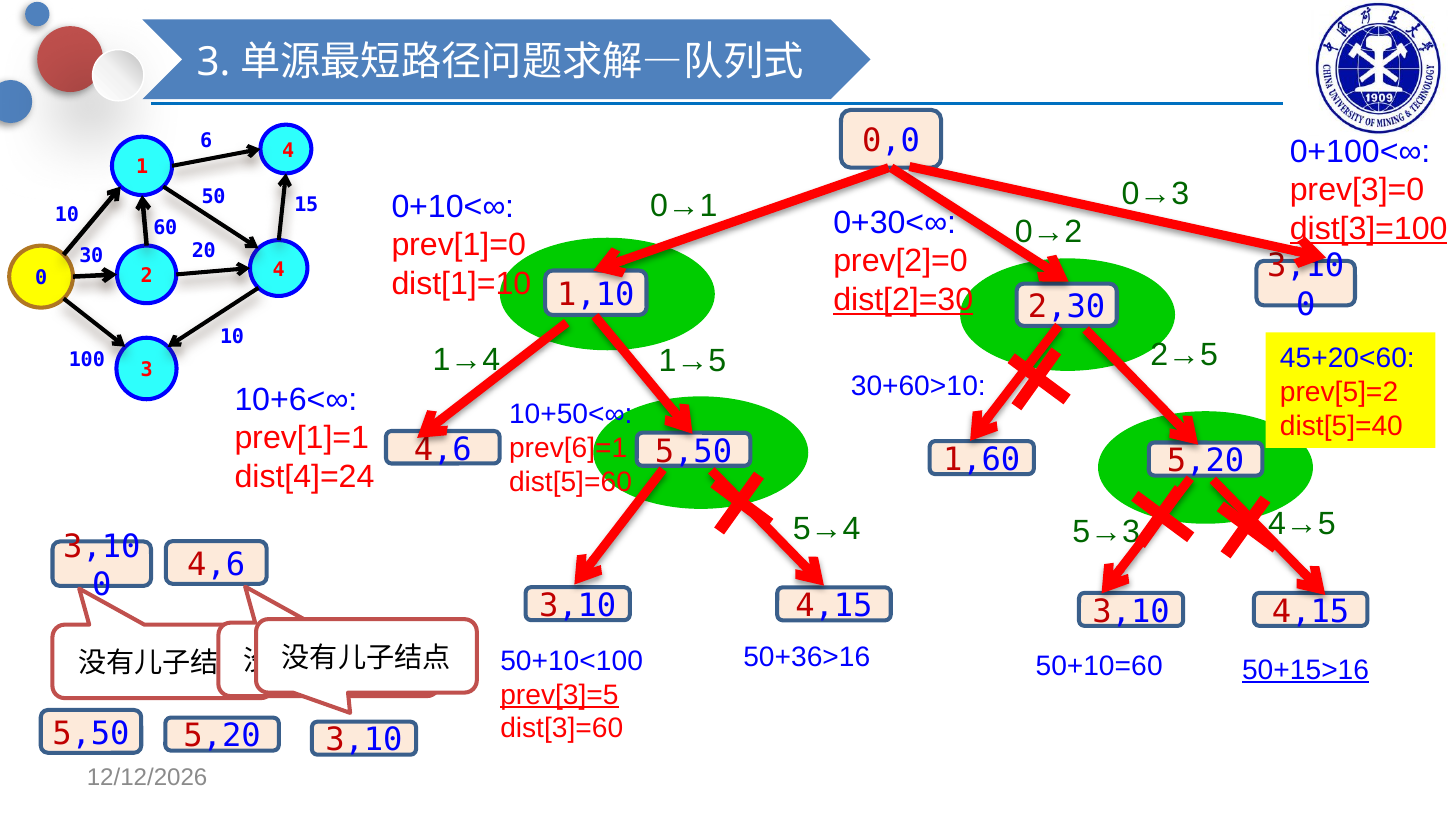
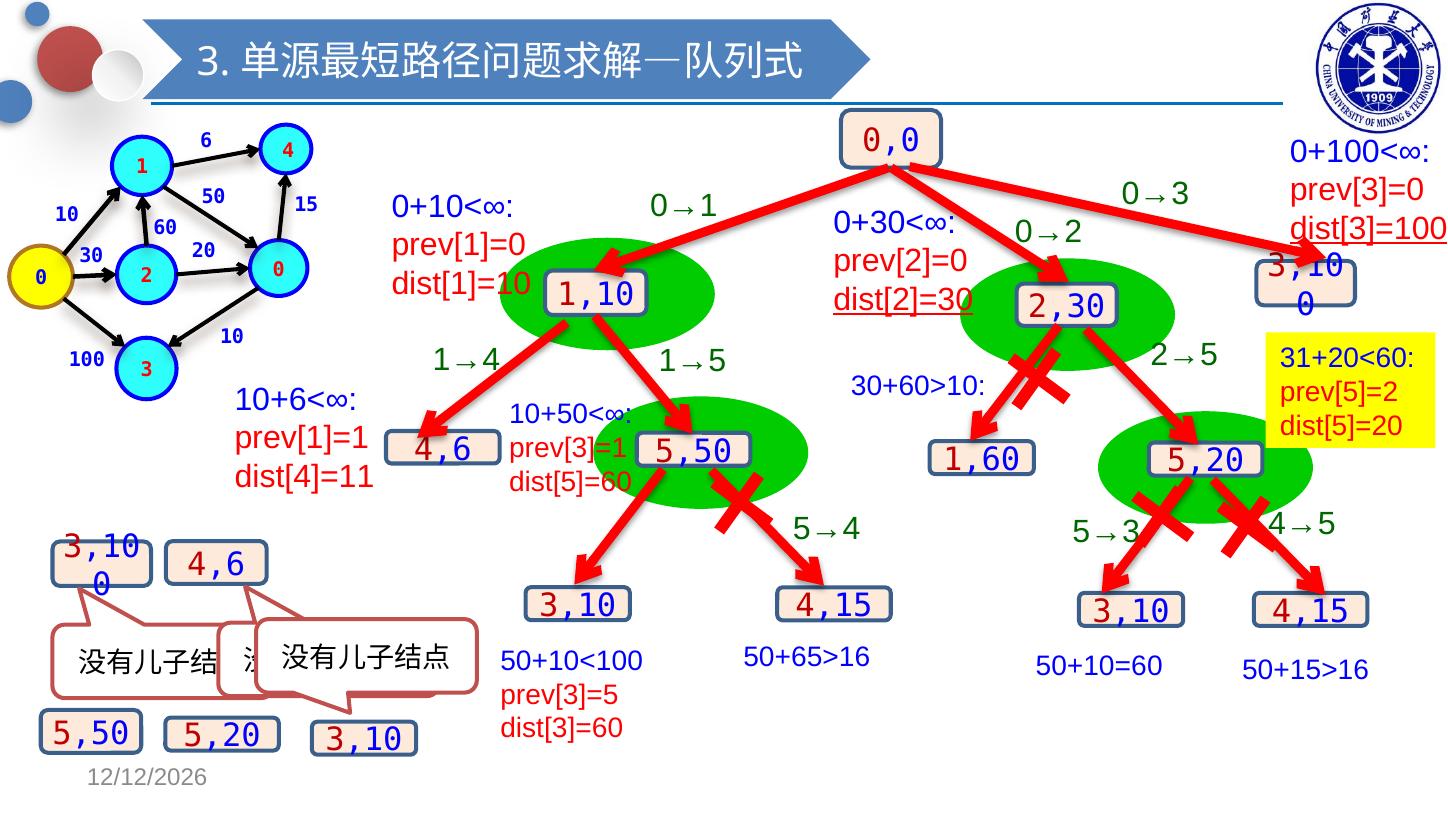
2 4: 4 -> 0
45+20<60: 45+20<60 -> 31+20<60
dist[5]=40: dist[5]=40 -> dist[5]=20
prev[6]=1: prev[6]=1 -> prev[3]=1
dist[4]=24: dist[4]=24 -> dist[4]=11
50+36>16: 50+36>16 -> 50+65>16
50+15>16 underline: present -> none
prev[3]=5 underline: present -> none
